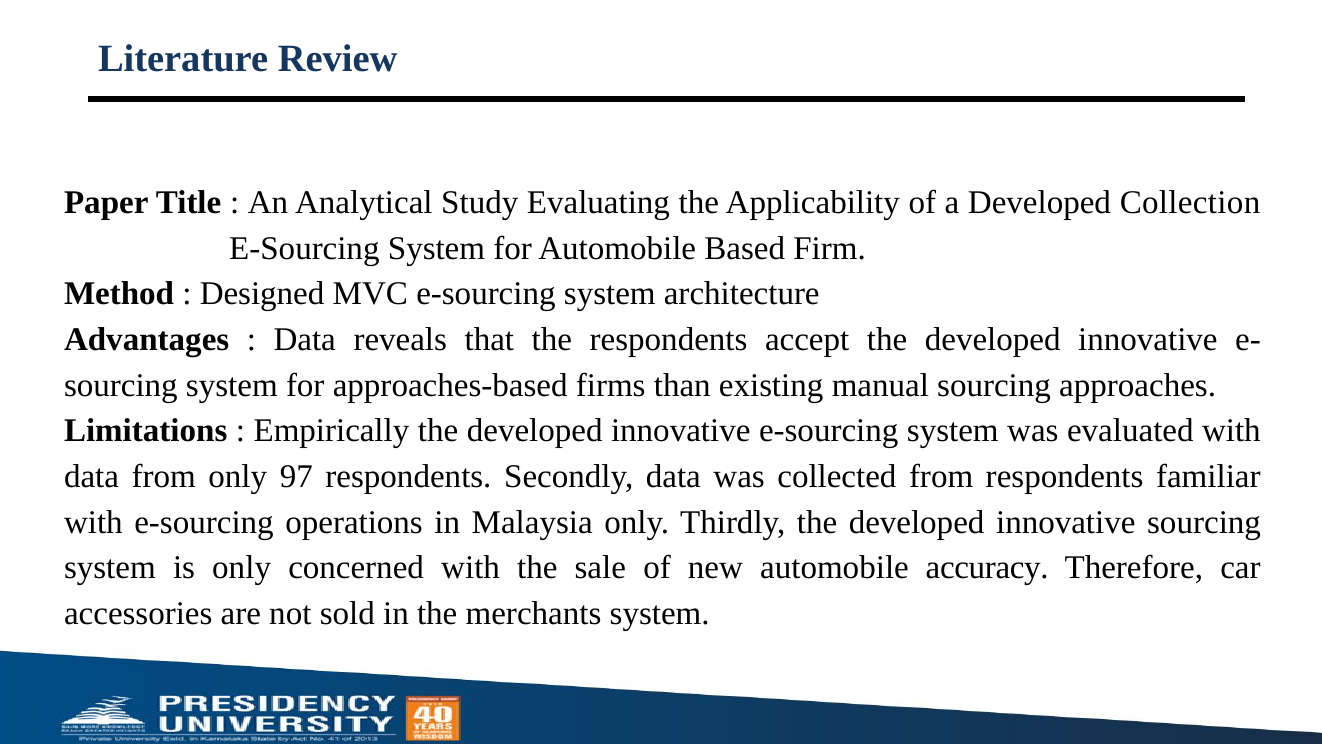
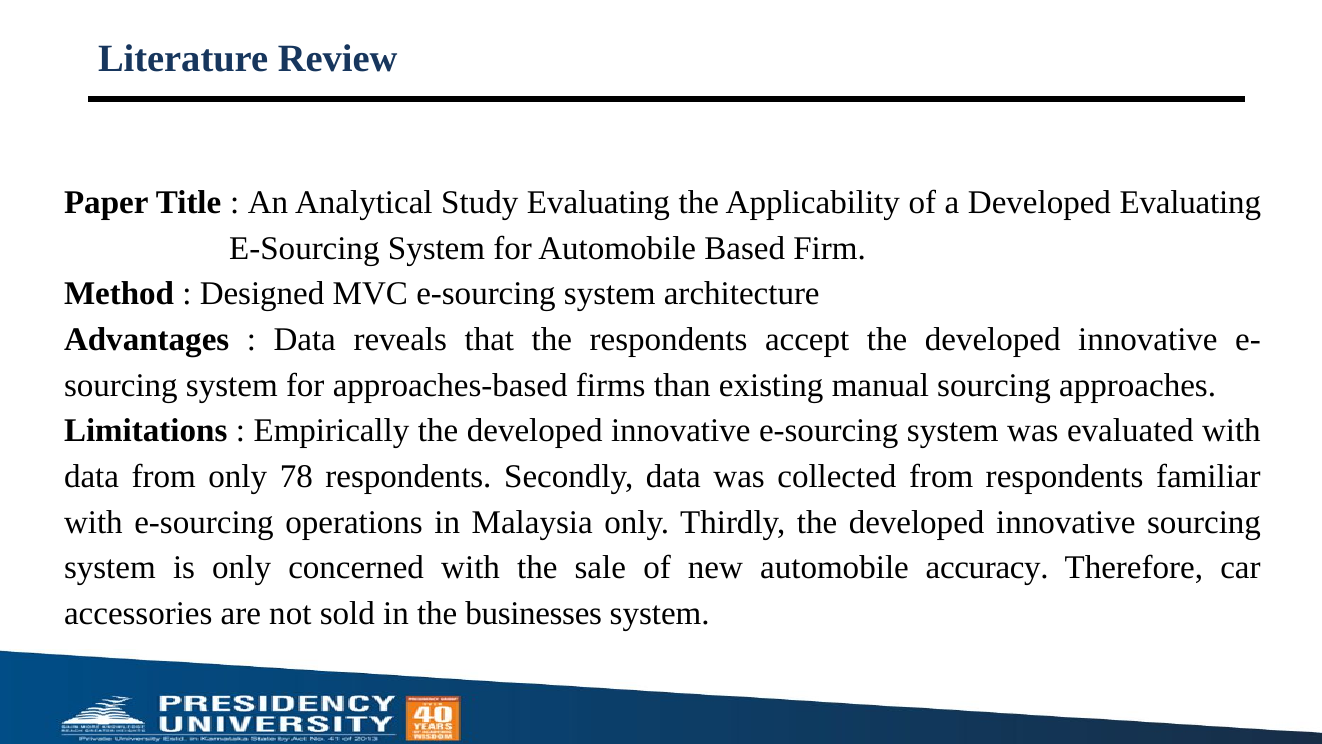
Developed Collection: Collection -> Evaluating
97: 97 -> 78
merchants: merchants -> businesses
